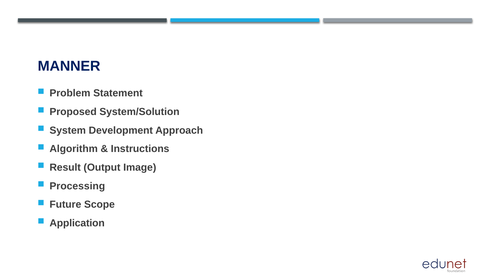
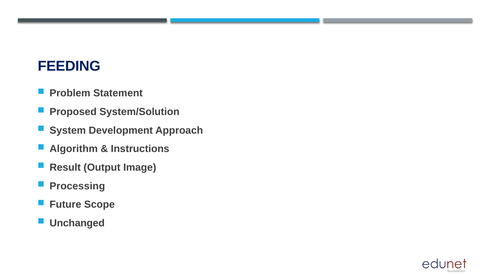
MANNER: MANNER -> FEEDING
Application: Application -> Unchanged
